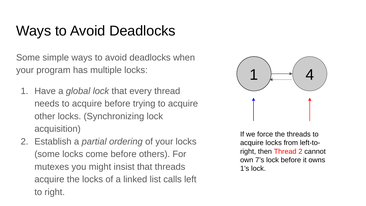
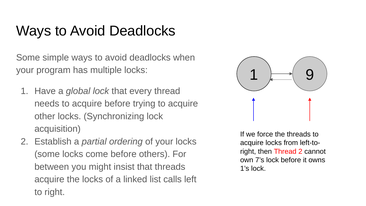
4: 4 -> 9
mutexes: mutexes -> between
